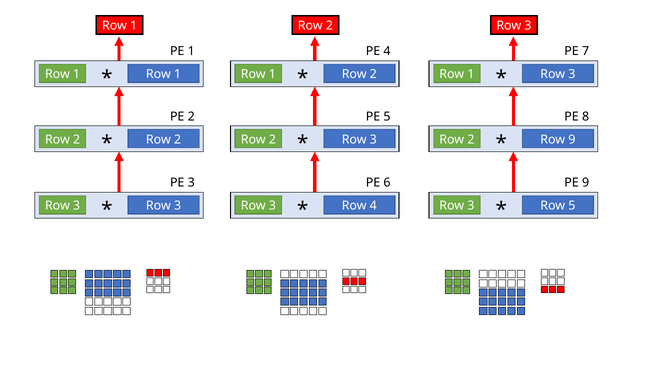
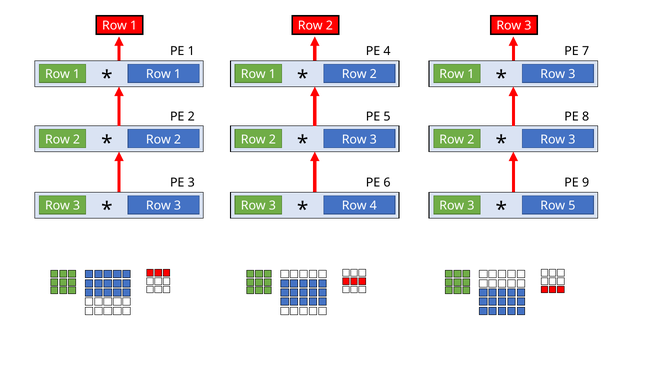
9 at (572, 140): 9 -> 3
